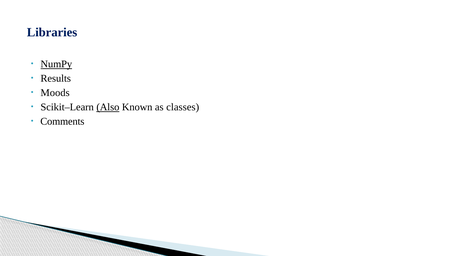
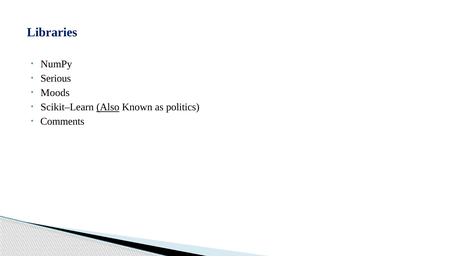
NumPy underline: present -> none
Results: Results -> Serious
classes: classes -> politics
